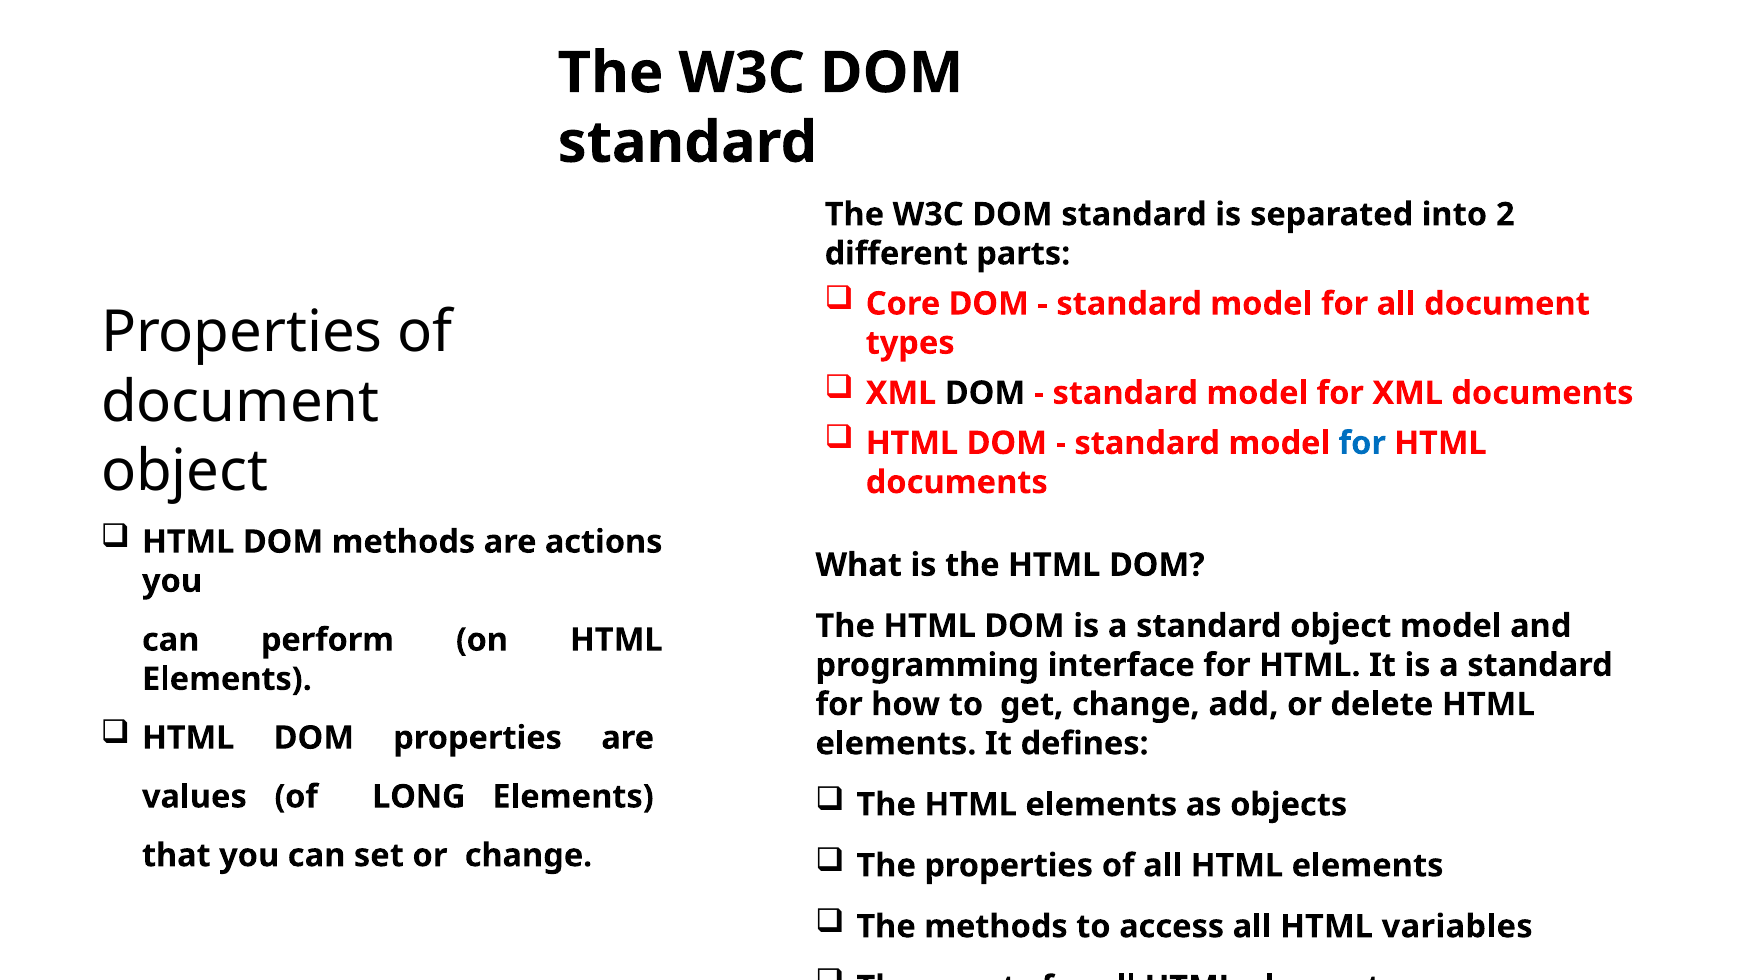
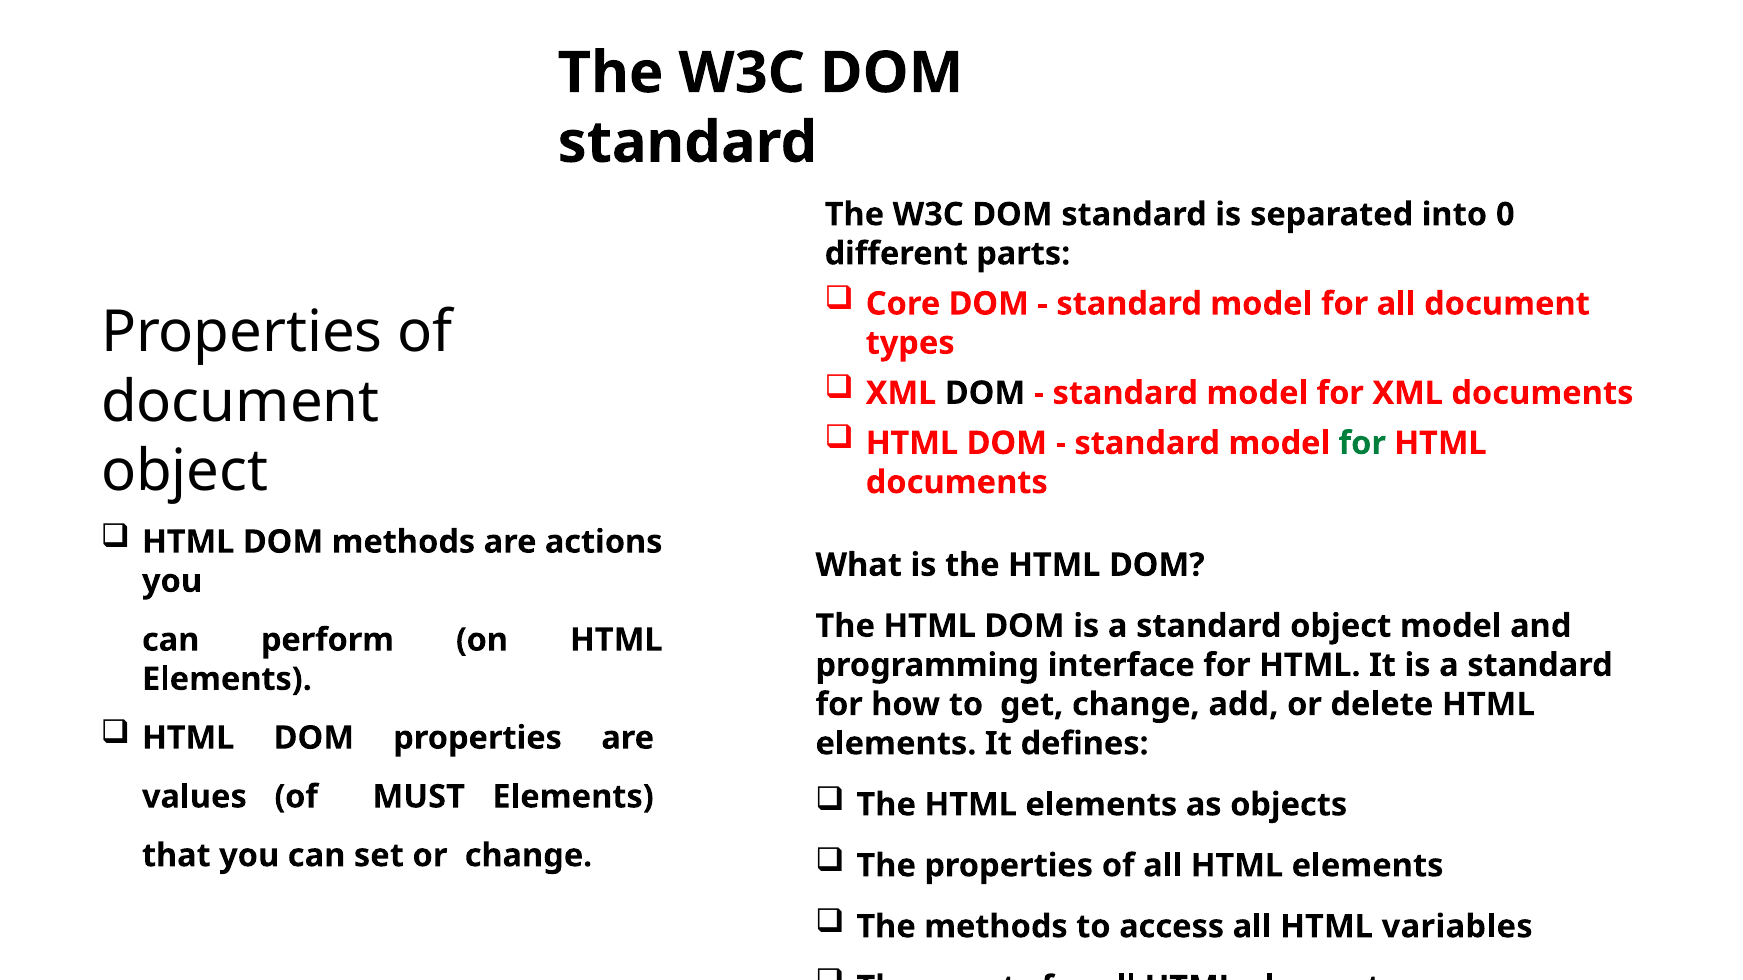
2: 2 -> 0
for at (1362, 443) colour: blue -> green
LONG: LONG -> MUST
